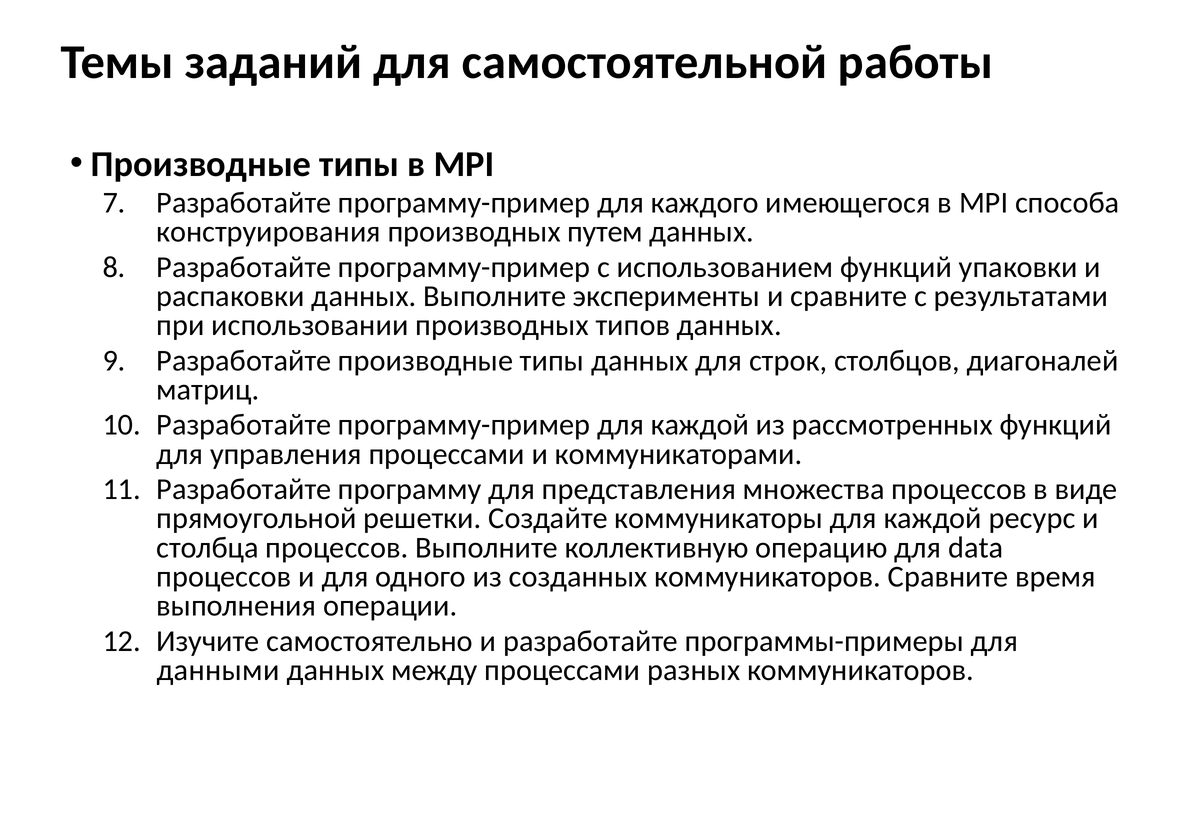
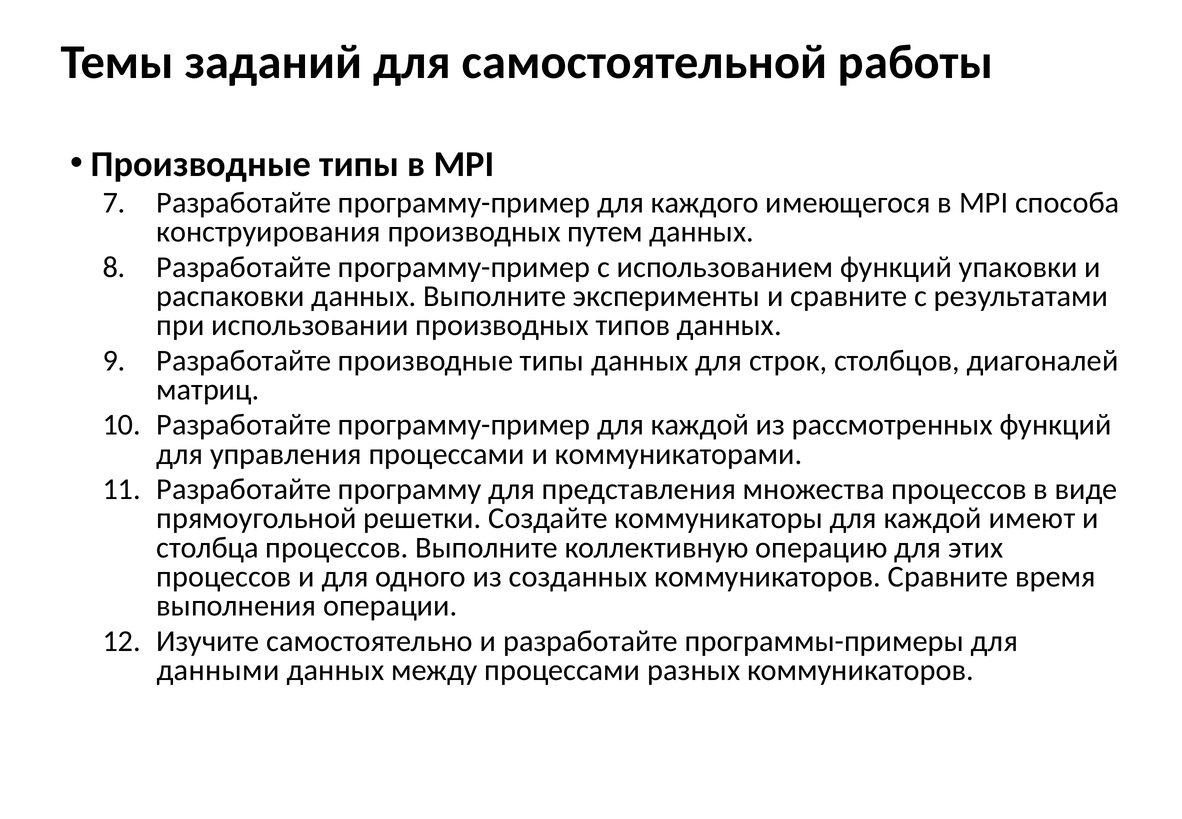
ресурс: ресурс -> имеют
data: data -> этих
